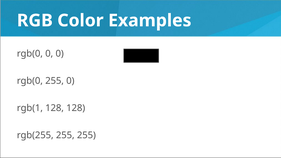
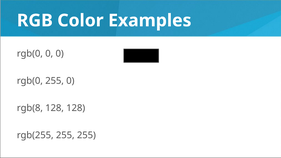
rgb(1: rgb(1 -> rgb(8
